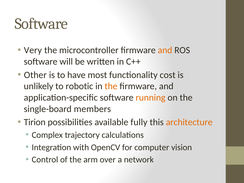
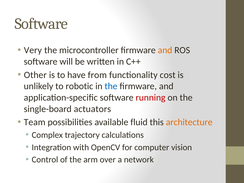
most: most -> from
the at (111, 86) colour: orange -> blue
running colour: orange -> red
members: members -> actuators
Tirion: Tirion -> Team
fully: fully -> fluid
